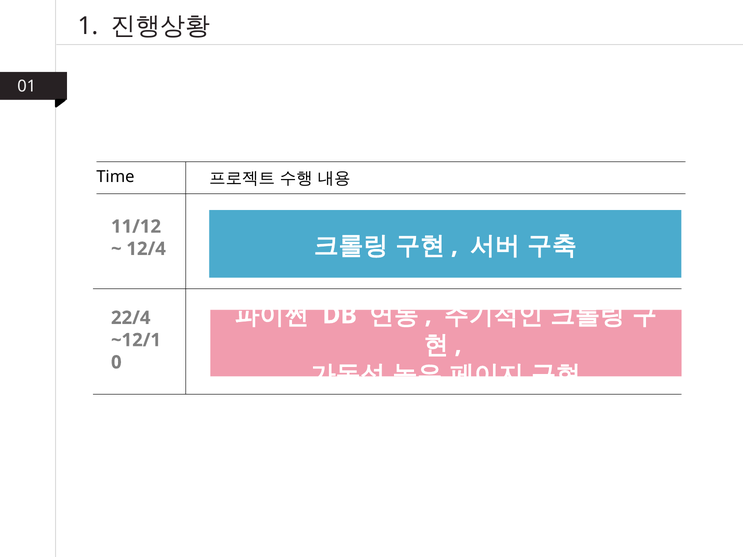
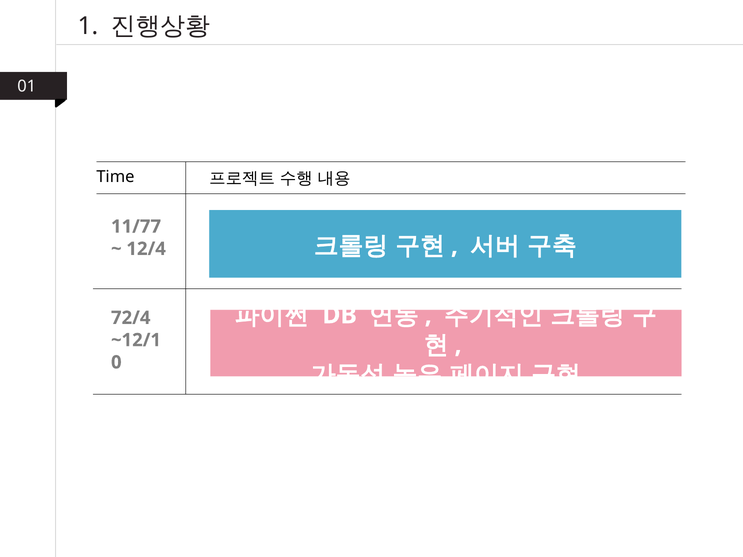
11/12: 11/12 -> 11/77
22/4: 22/4 -> 72/4
